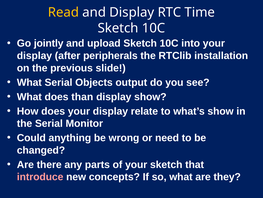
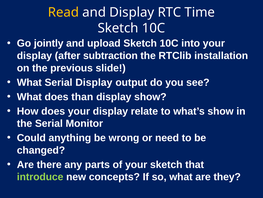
peripherals: peripherals -> subtraction
Serial Objects: Objects -> Display
introduce colour: pink -> light green
